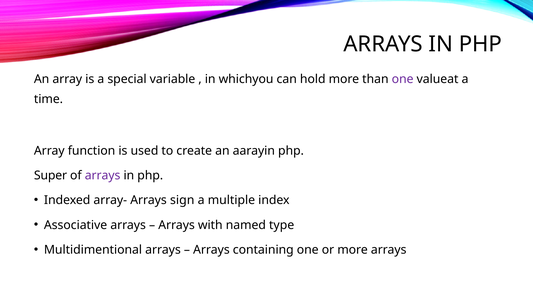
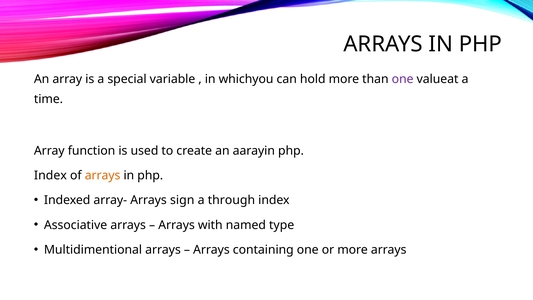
Super at (51, 175): Super -> Index
arrays at (103, 175) colour: purple -> orange
multiple: multiple -> through
